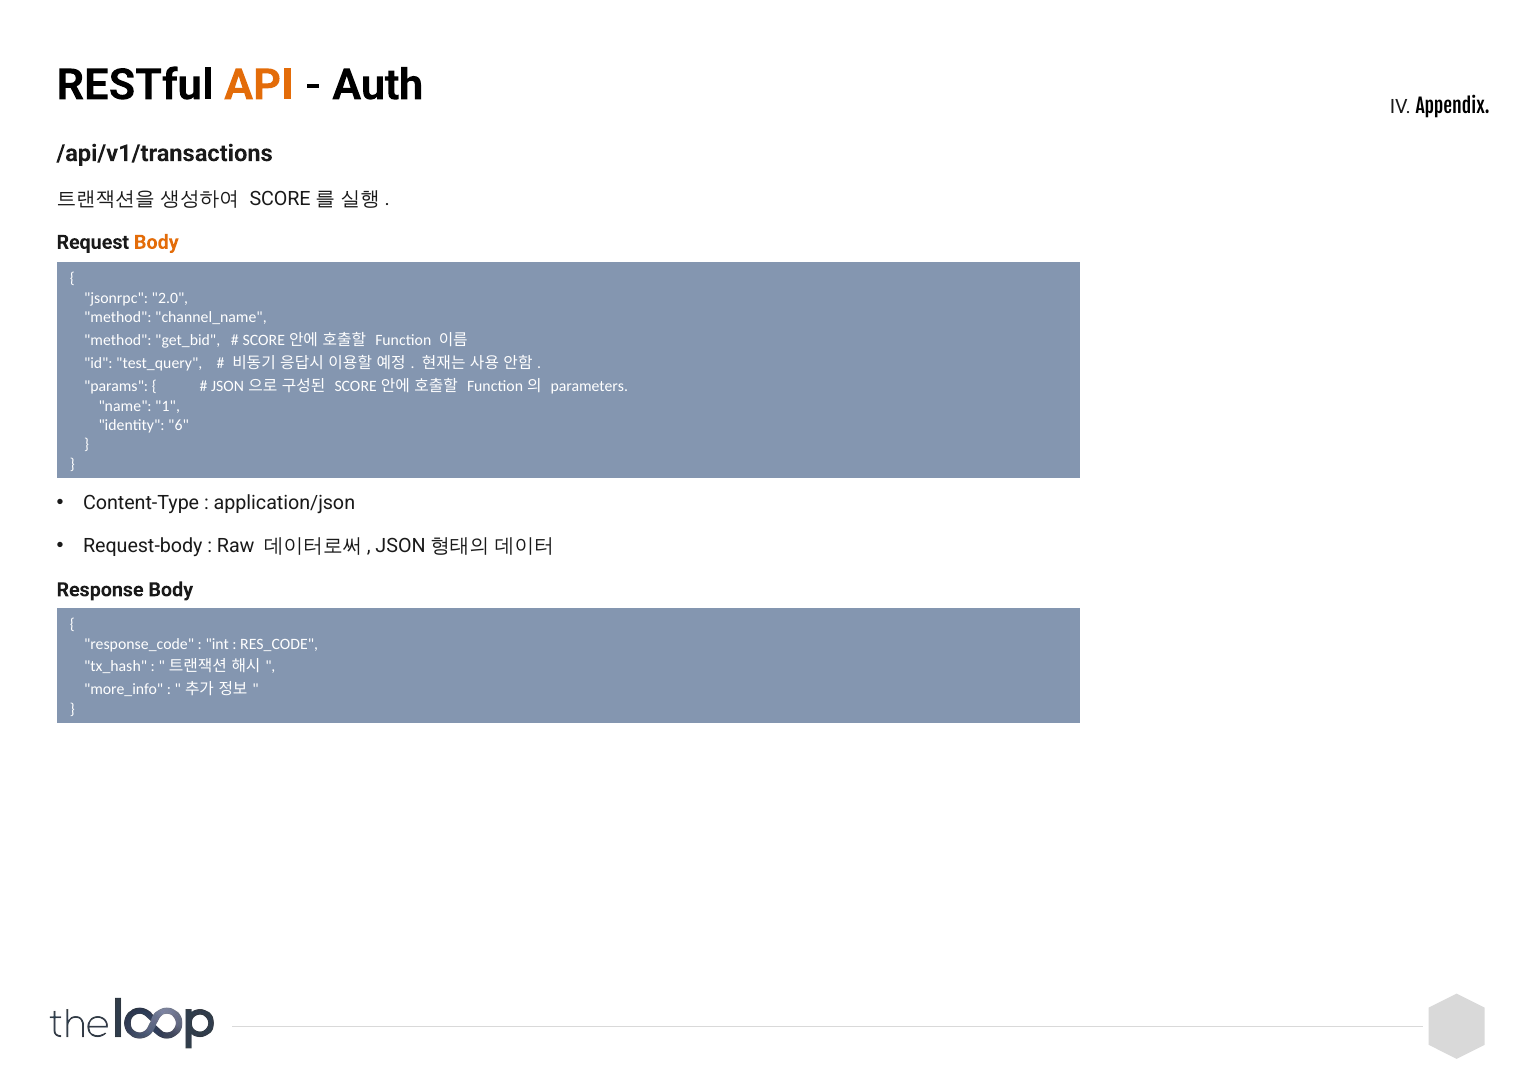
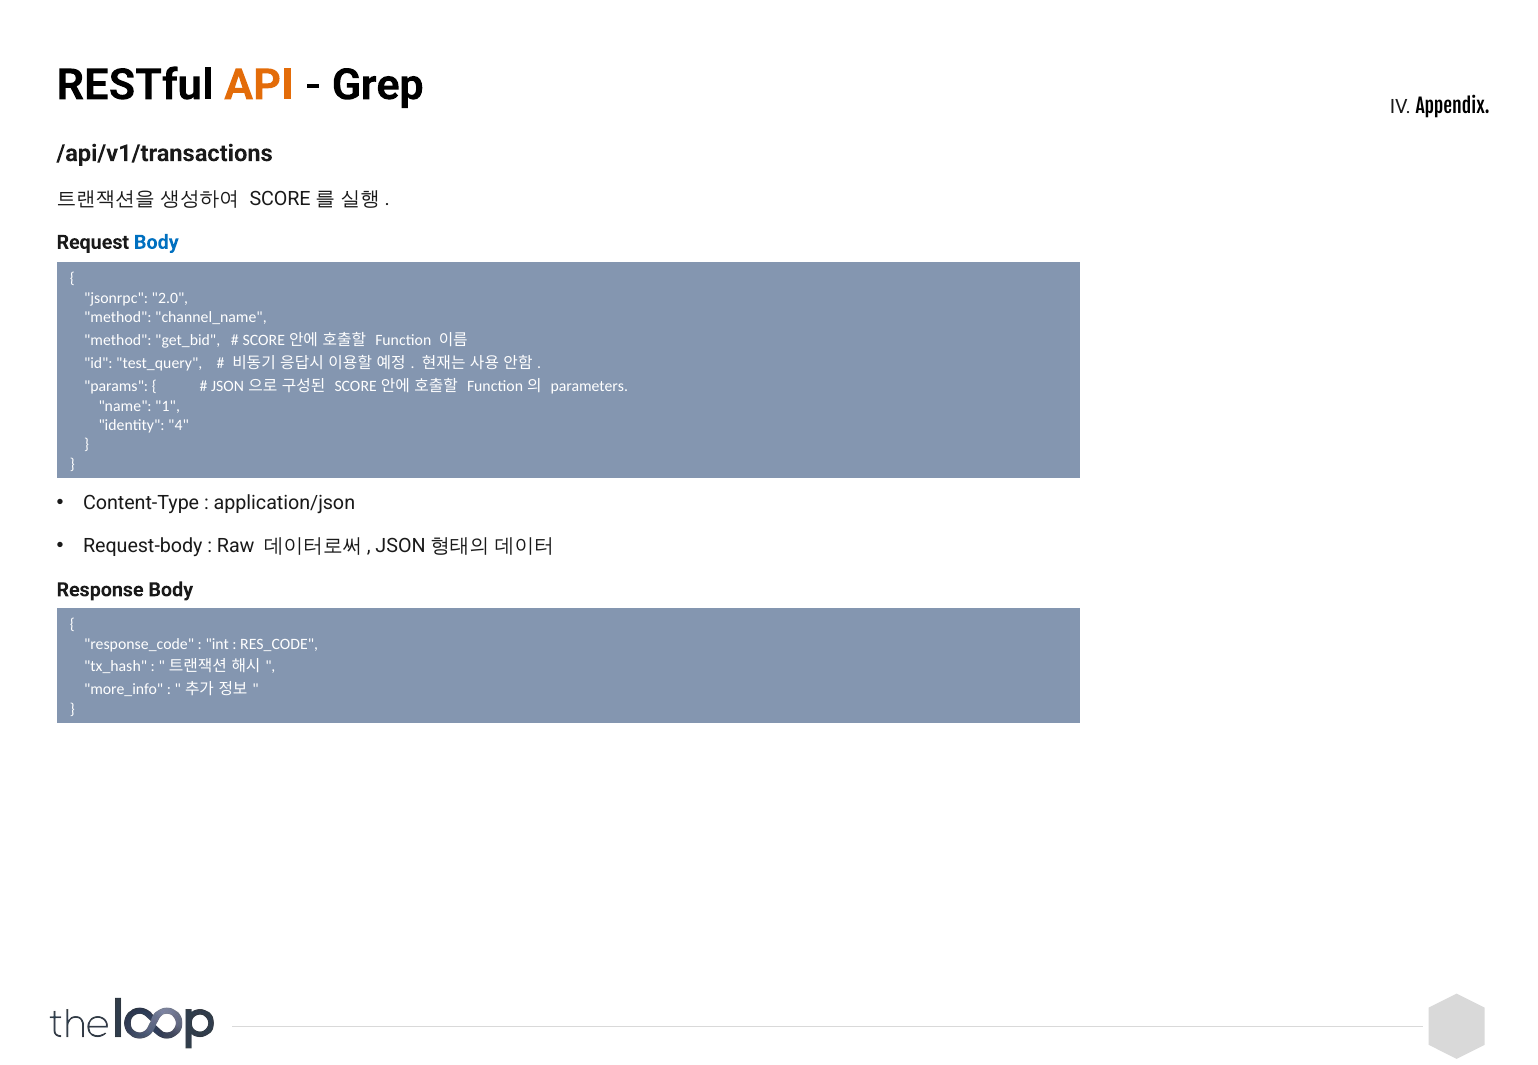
Auth: Auth -> Grep
Body at (156, 242) colour: orange -> blue
6: 6 -> 4
